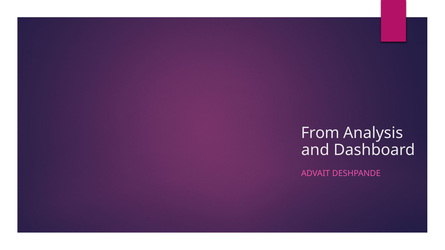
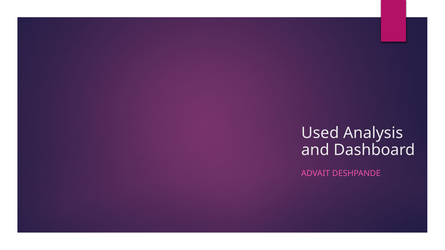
From: From -> Used
